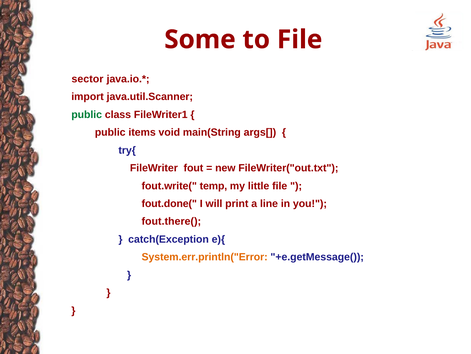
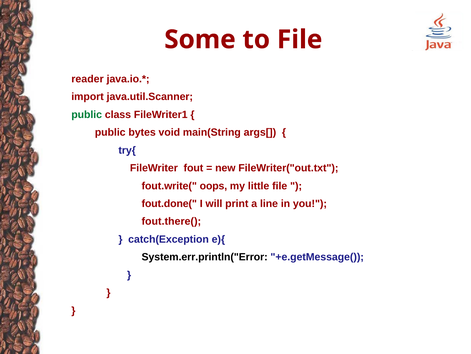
sector: sector -> reader
items: items -> bytes
temp: temp -> oops
System.err.println("Error colour: orange -> black
